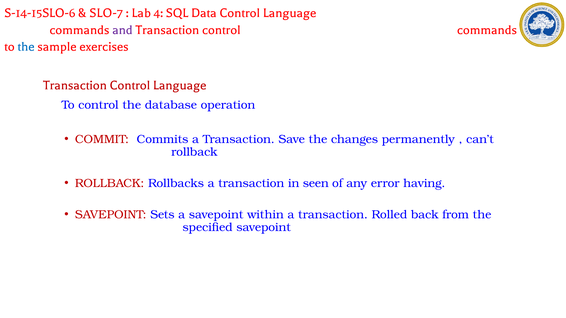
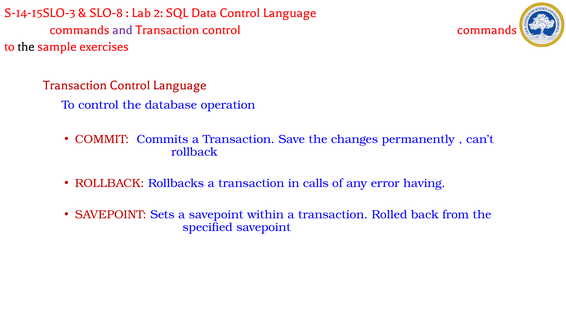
S-14-15SLO-6: S-14-15SLO-6 -> S-14-15SLO-3
SLO-7: SLO-7 -> SLO-8
4: 4 -> 2
the at (26, 46) colour: blue -> black
seen: seen -> calls
